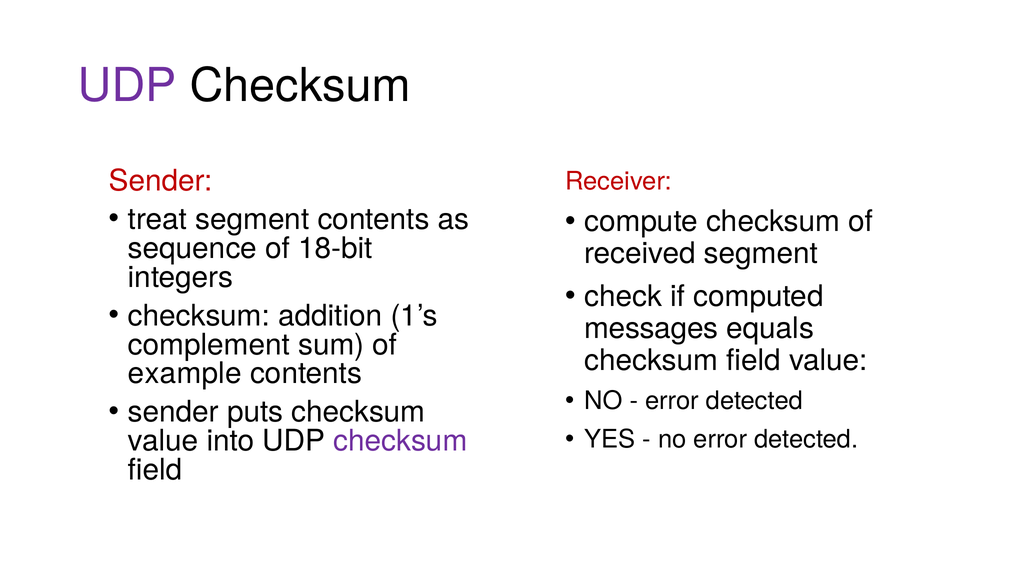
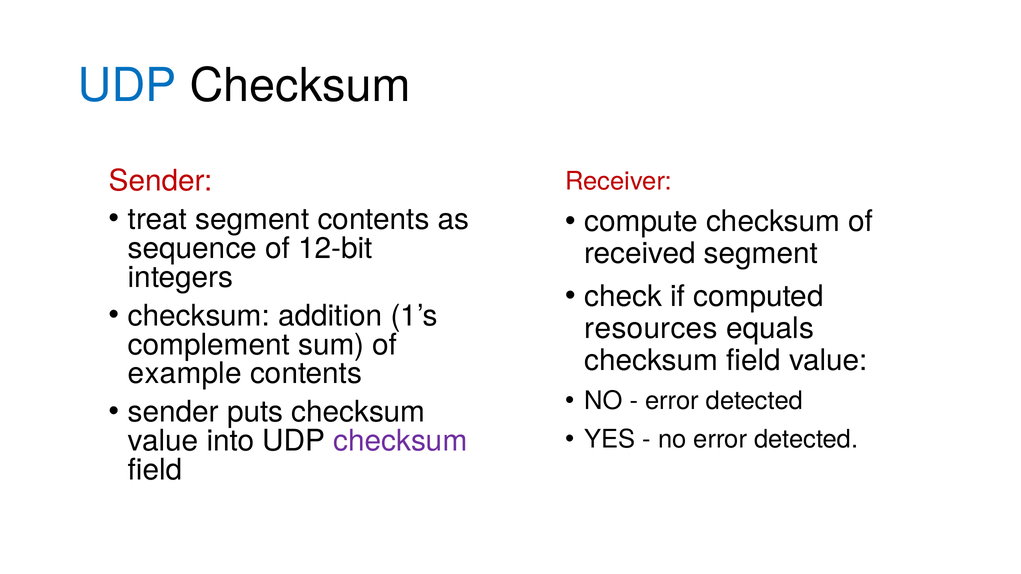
UDP at (127, 86) colour: purple -> blue
18-bit: 18-bit -> 12-bit
messages: messages -> resources
